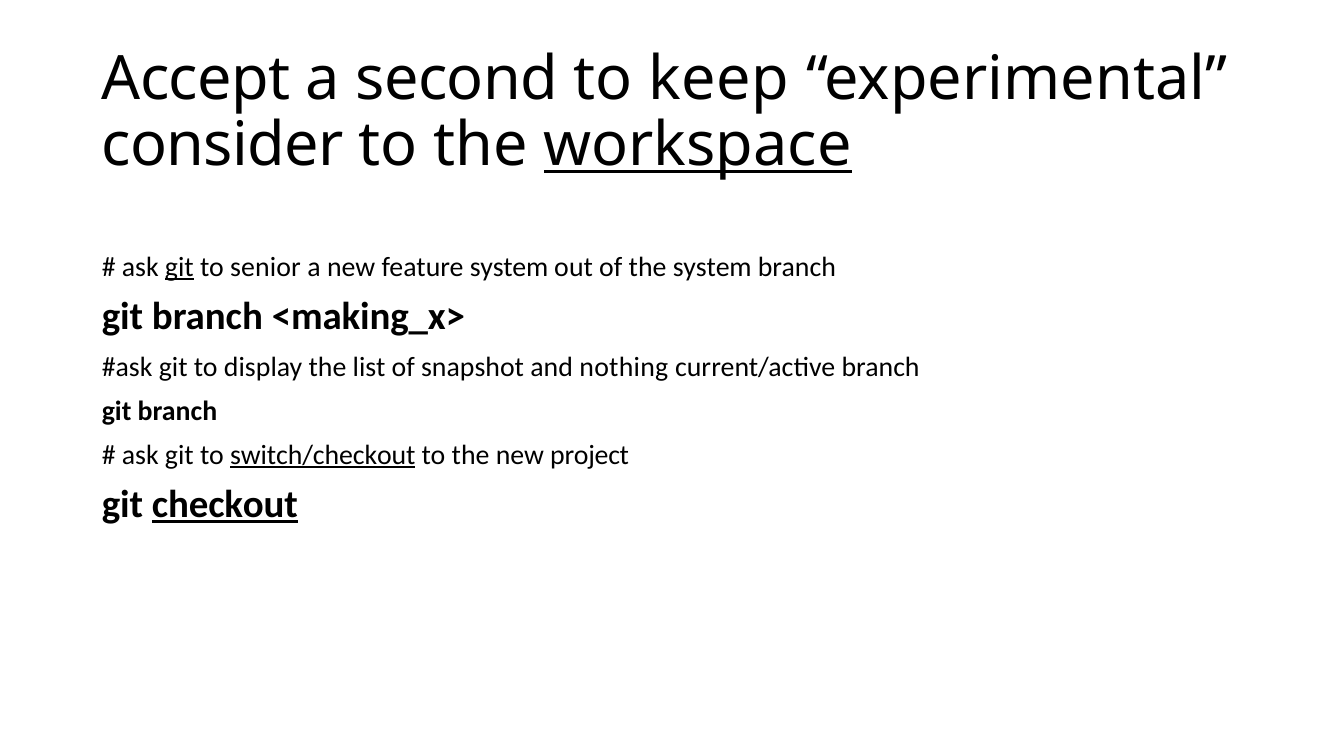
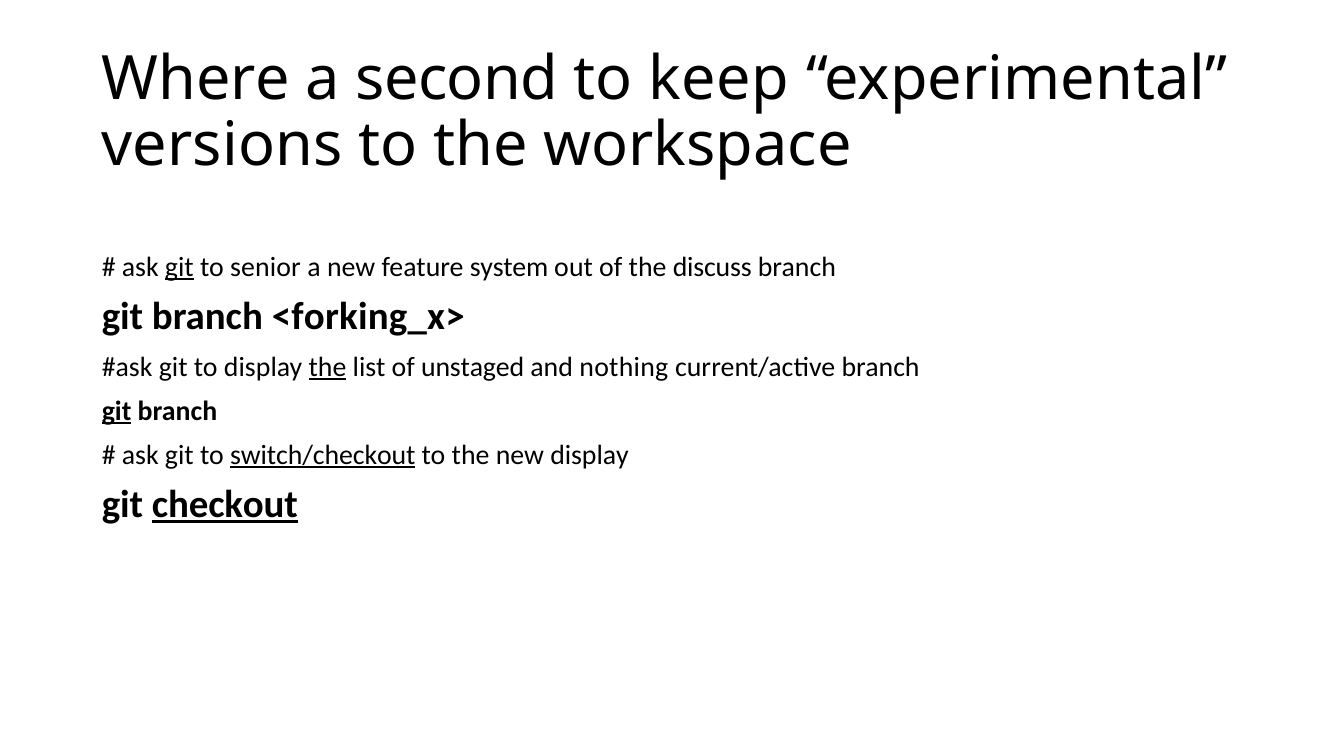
Accept: Accept -> Where
consider: consider -> versions
workspace underline: present -> none
the system: system -> discuss
<making_x>: <making_x> -> <forking_x>
the at (327, 367) underline: none -> present
snapshot: snapshot -> unstaged
git at (117, 411) underline: none -> present
new project: project -> display
